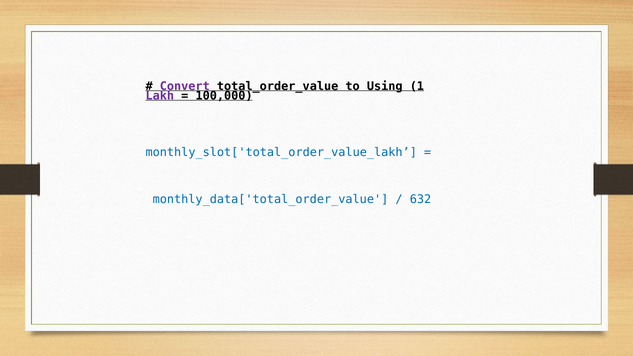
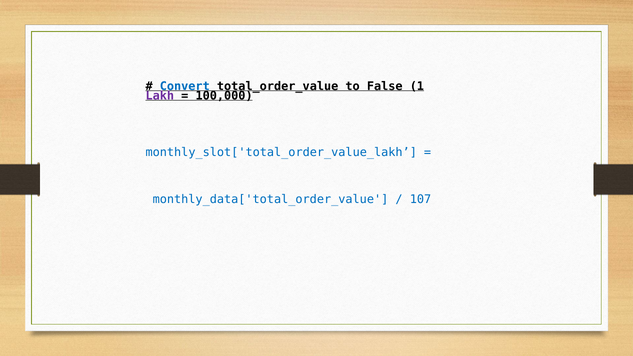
Convert colour: purple -> blue
Using: Using -> False
632: 632 -> 107
